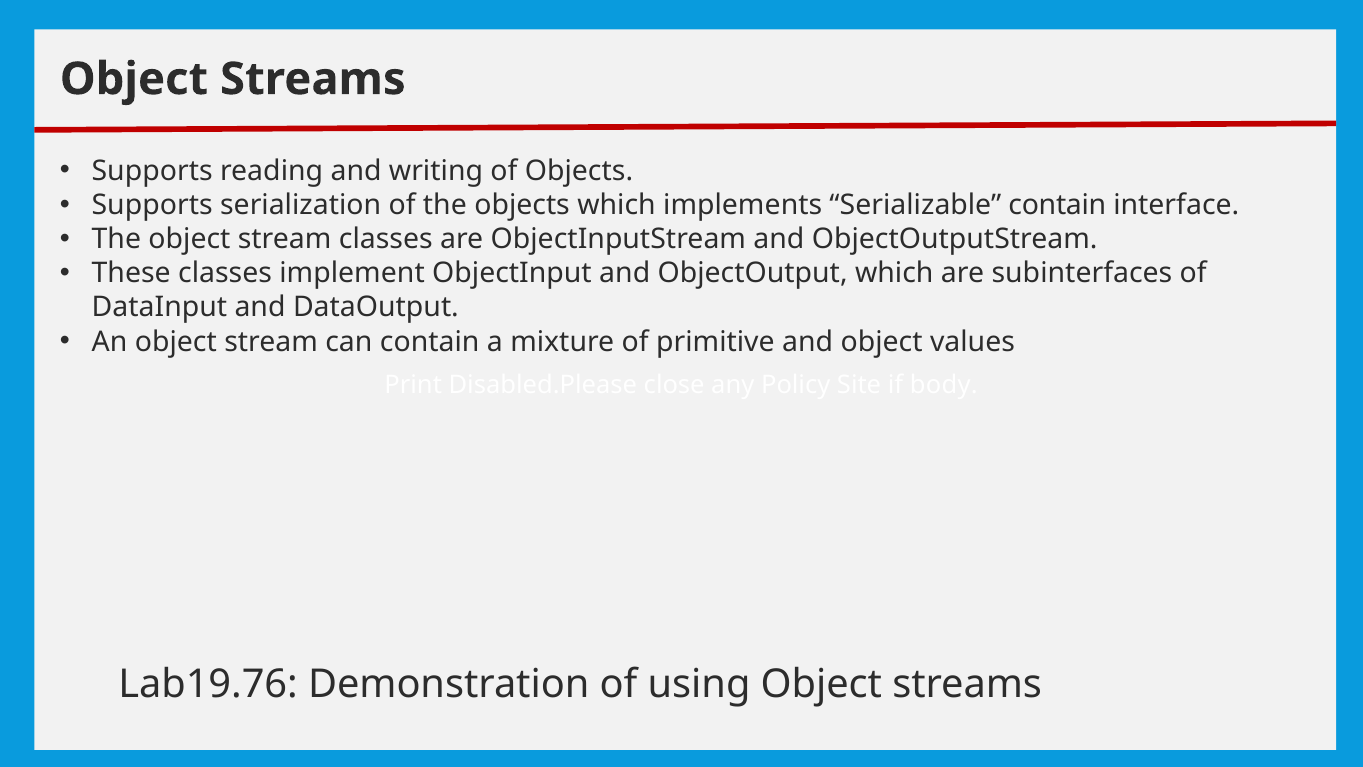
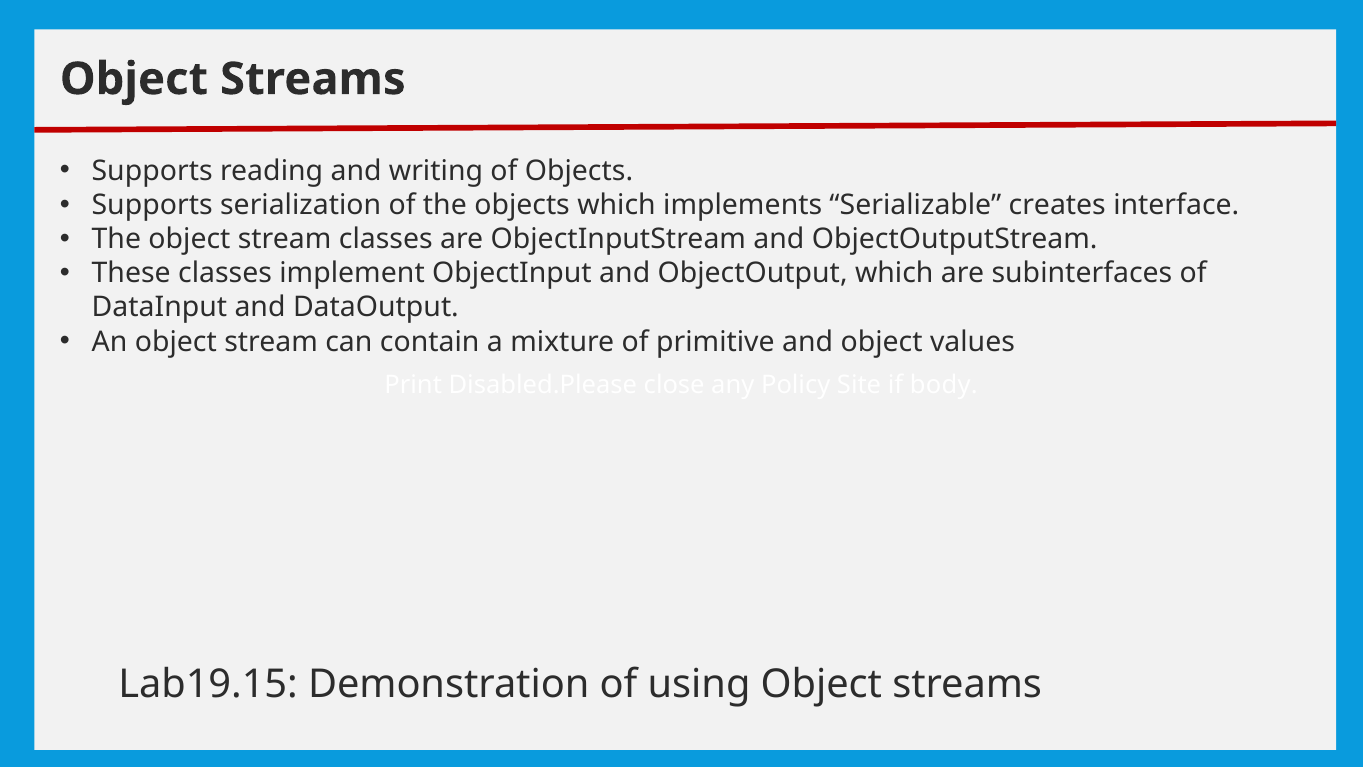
Serializable contain: contain -> creates
Lab19.76: Lab19.76 -> Lab19.15
